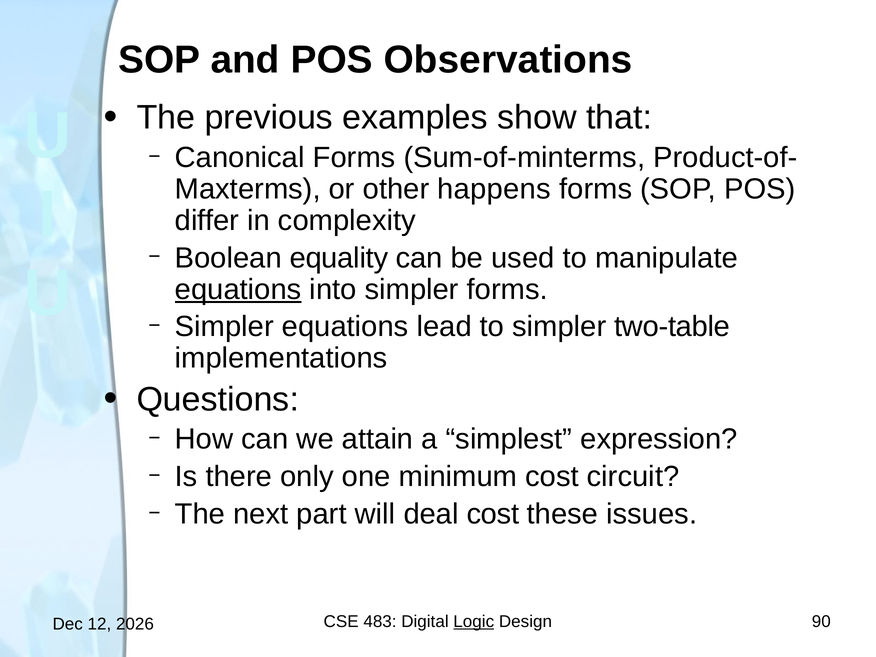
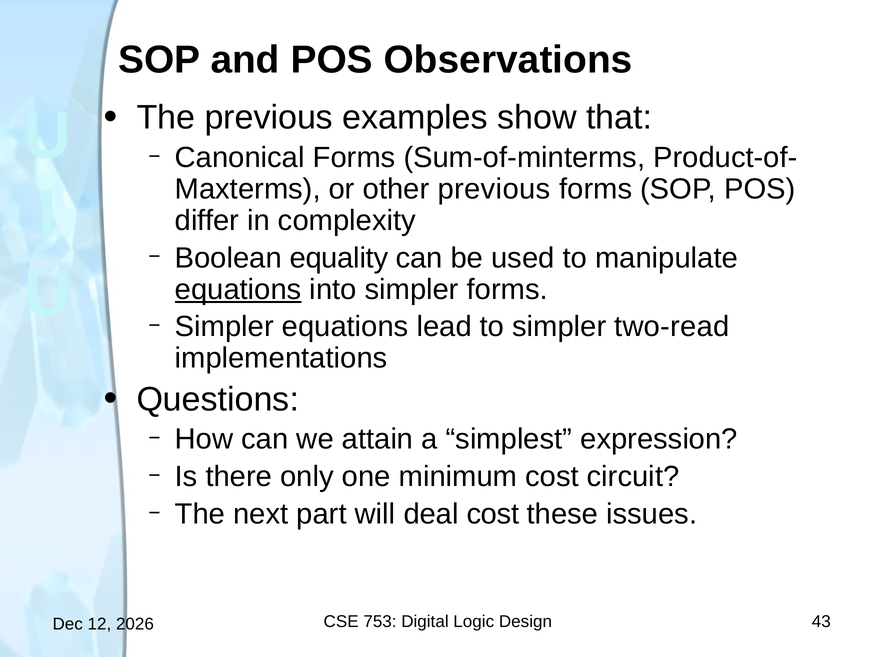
other happens: happens -> previous
two-table: two-table -> two-read
483: 483 -> 753
Logic underline: present -> none
90: 90 -> 43
